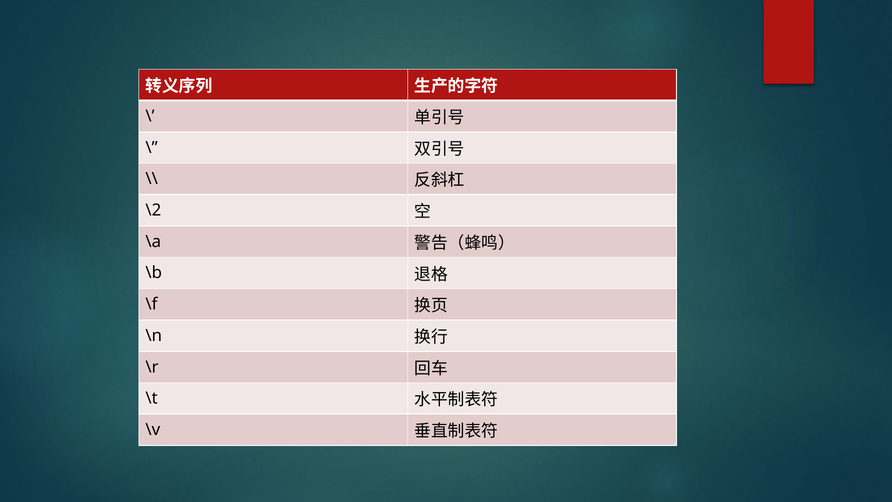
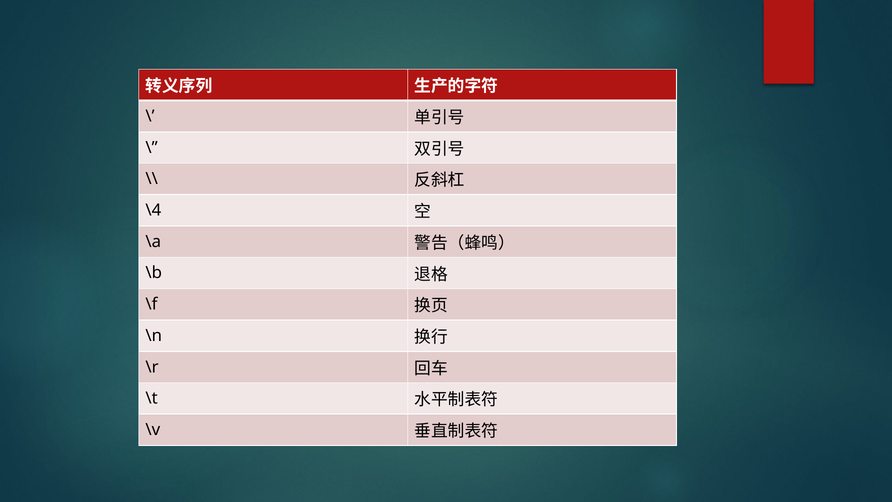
\2: \2 -> \4
